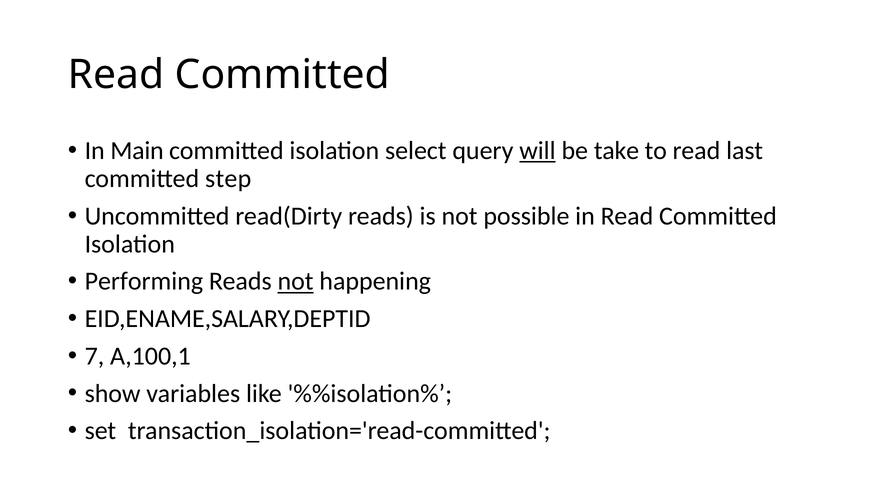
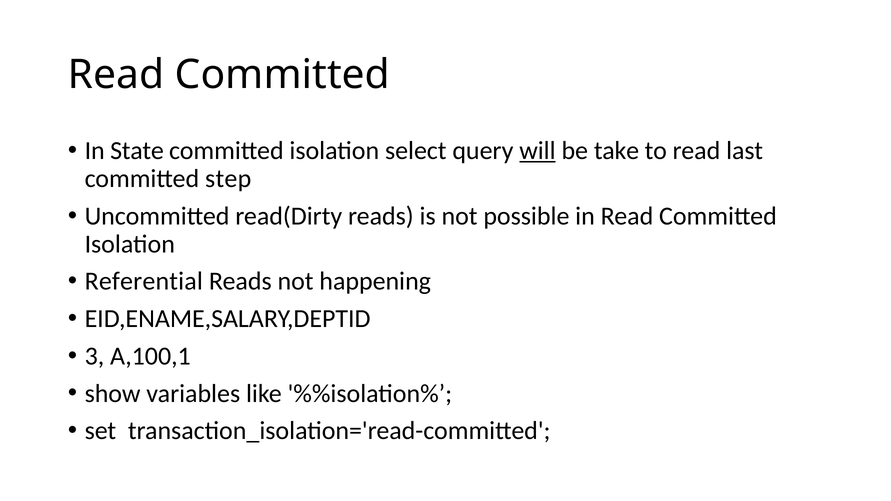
Main: Main -> State
Performing: Performing -> Referential
not at (296, 282) underline: present -> none
7: 7 -> 3
